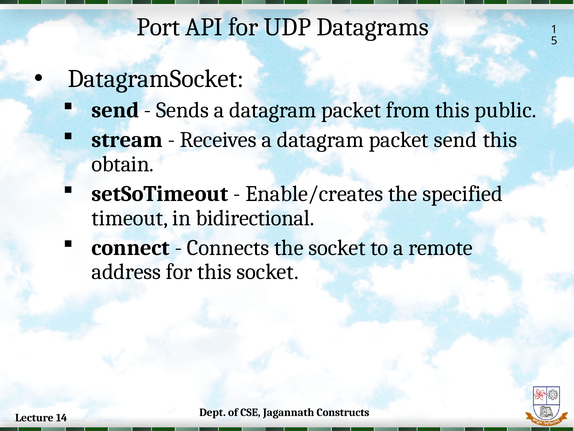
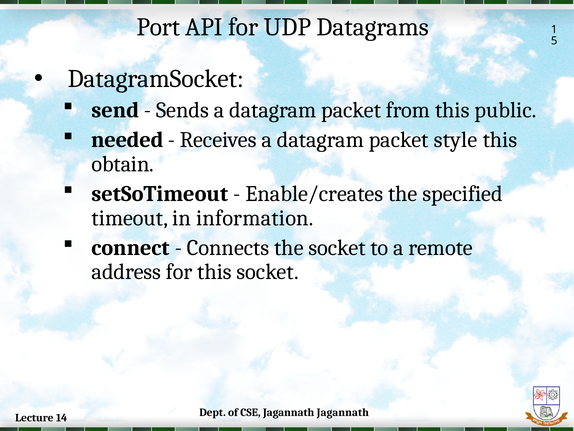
stream: stream -> needed
packet send: send -> style
bidirectional: bidirectional -> information
Jagannath Constructs: Constructs -> Jagannath
